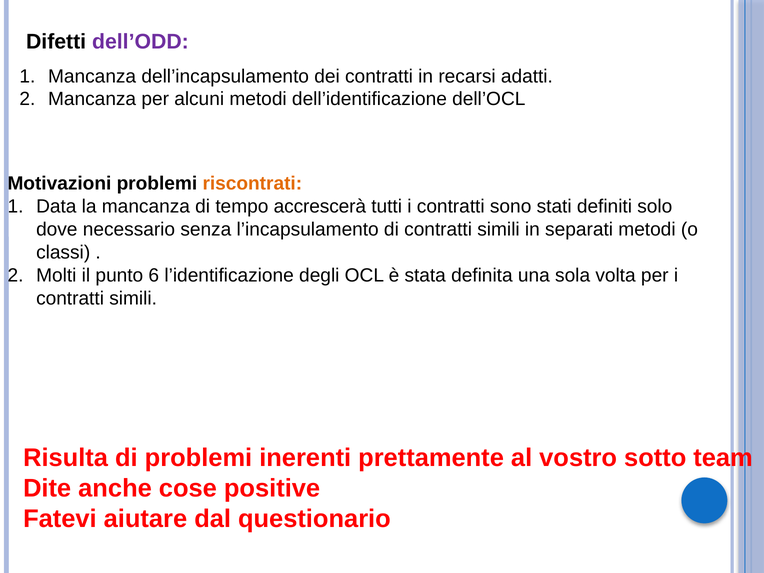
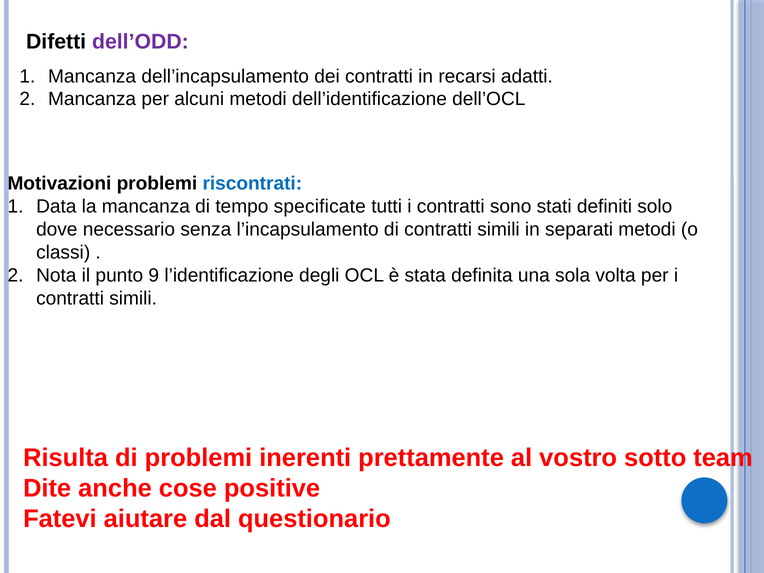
riscontrati colour: orange -> blue
accrescerà: accrescerà -> specificate
Molti: Molti -> Nota
6: 6 -> 9
